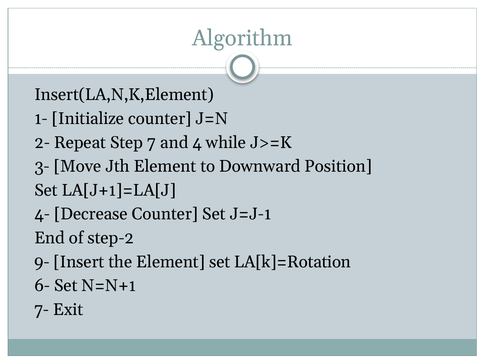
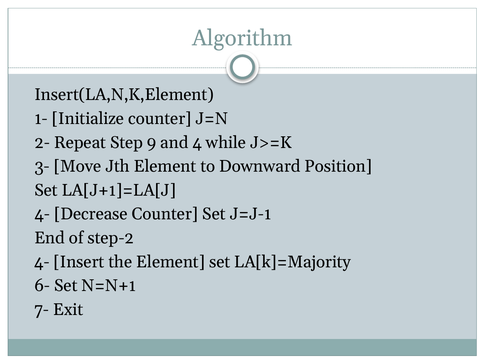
7: 7 -> 9
9- at (42, 262): 9- -> 4-
LA[k]=Rotation: LA[k]=Rotation -> LA[k]=Majority
